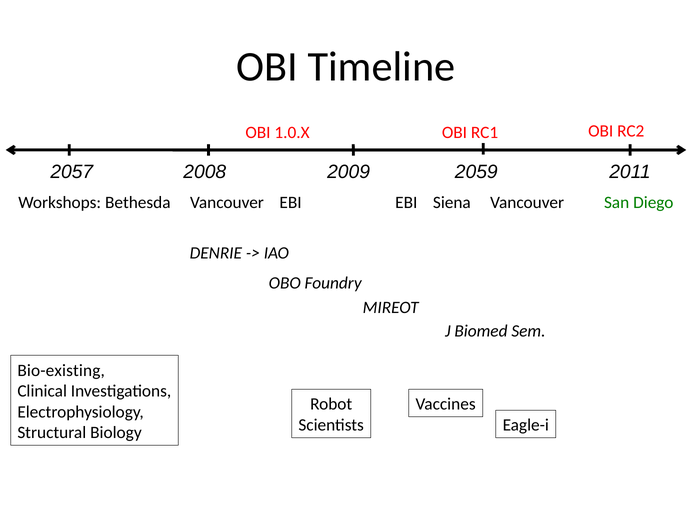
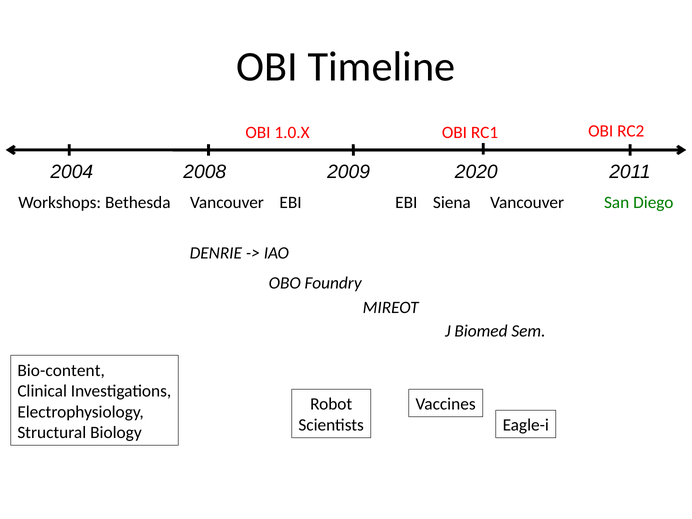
2057: 2057 -> 2004
2059: 2059 -> 2020
Bio-existing: Bio-existing -> Bio-content
